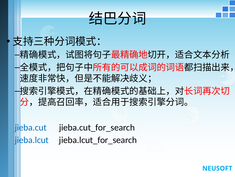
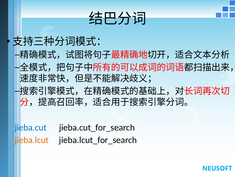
jieba.lcut colour: blue -> orange
